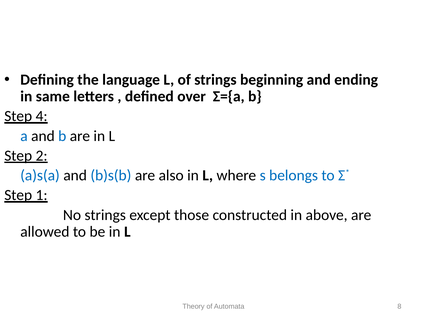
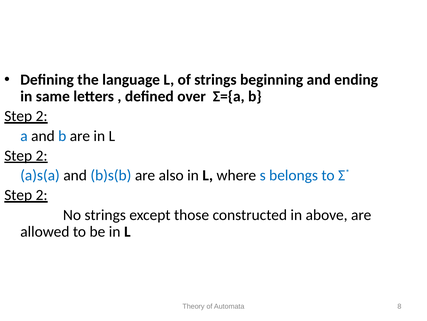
4 at (42, 116): 4 -> 2
1 at (42, 195): 1 -> 2
